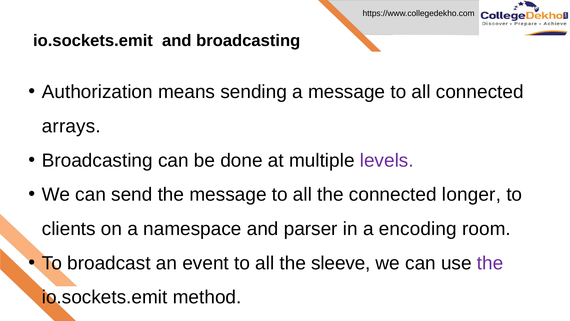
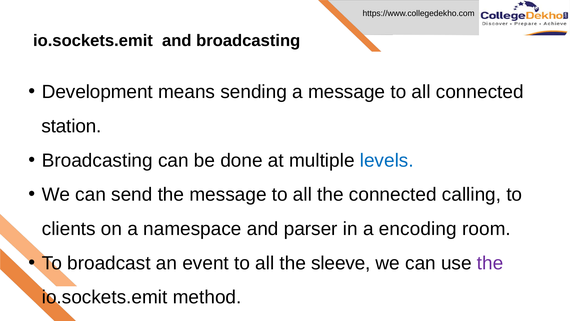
Authorization: Authorization -> Development
arrays: arrays -> station
levels colour: purple -> blue
longer: longer -> calling
